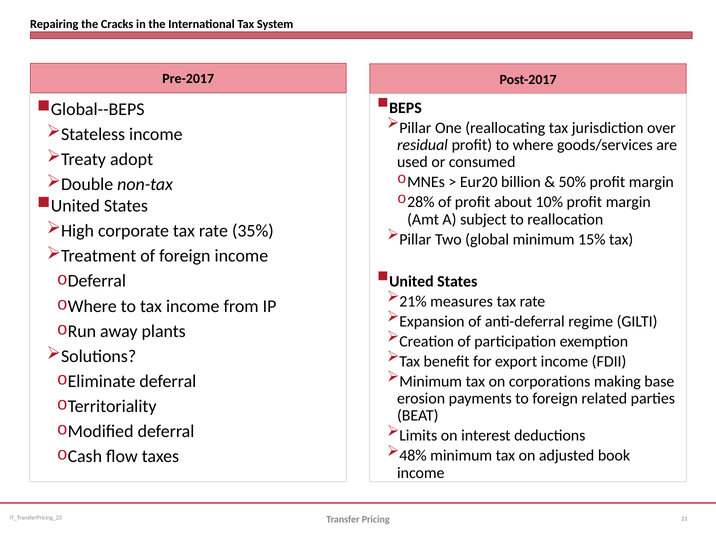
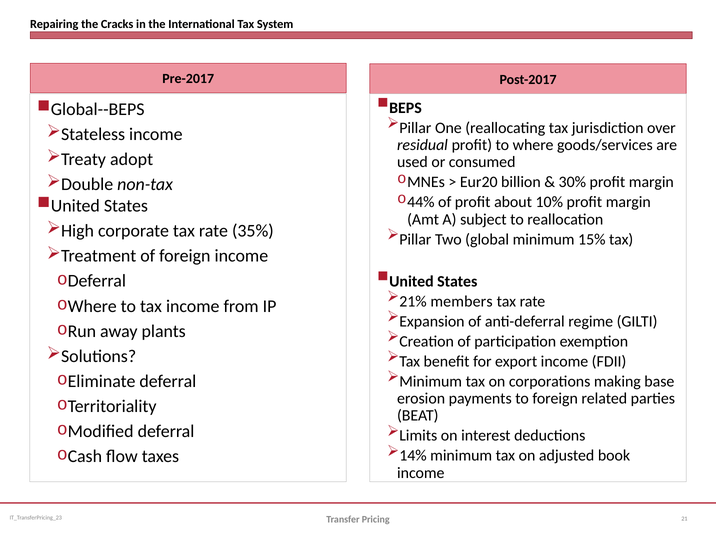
50%: 50% -> 30%
28%: 28% -> 44%
measures: measures -> members
48%: 48% -> 14%
